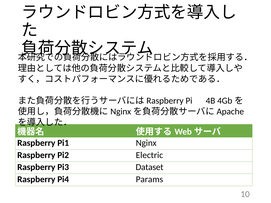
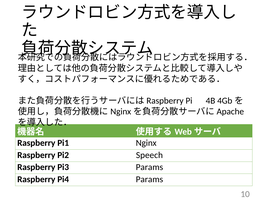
Electric: Electric -> Speech
Pi3 Dataset: Dataset -> Params
